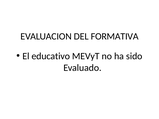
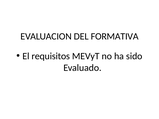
educativo: educativo -> requisitos
